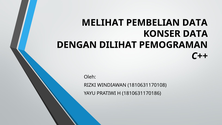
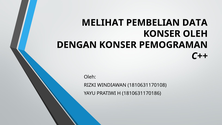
KONSER DATA: DATA -> OLEH
DENGAN DILIHAT: DILIHAT -> KONSER
